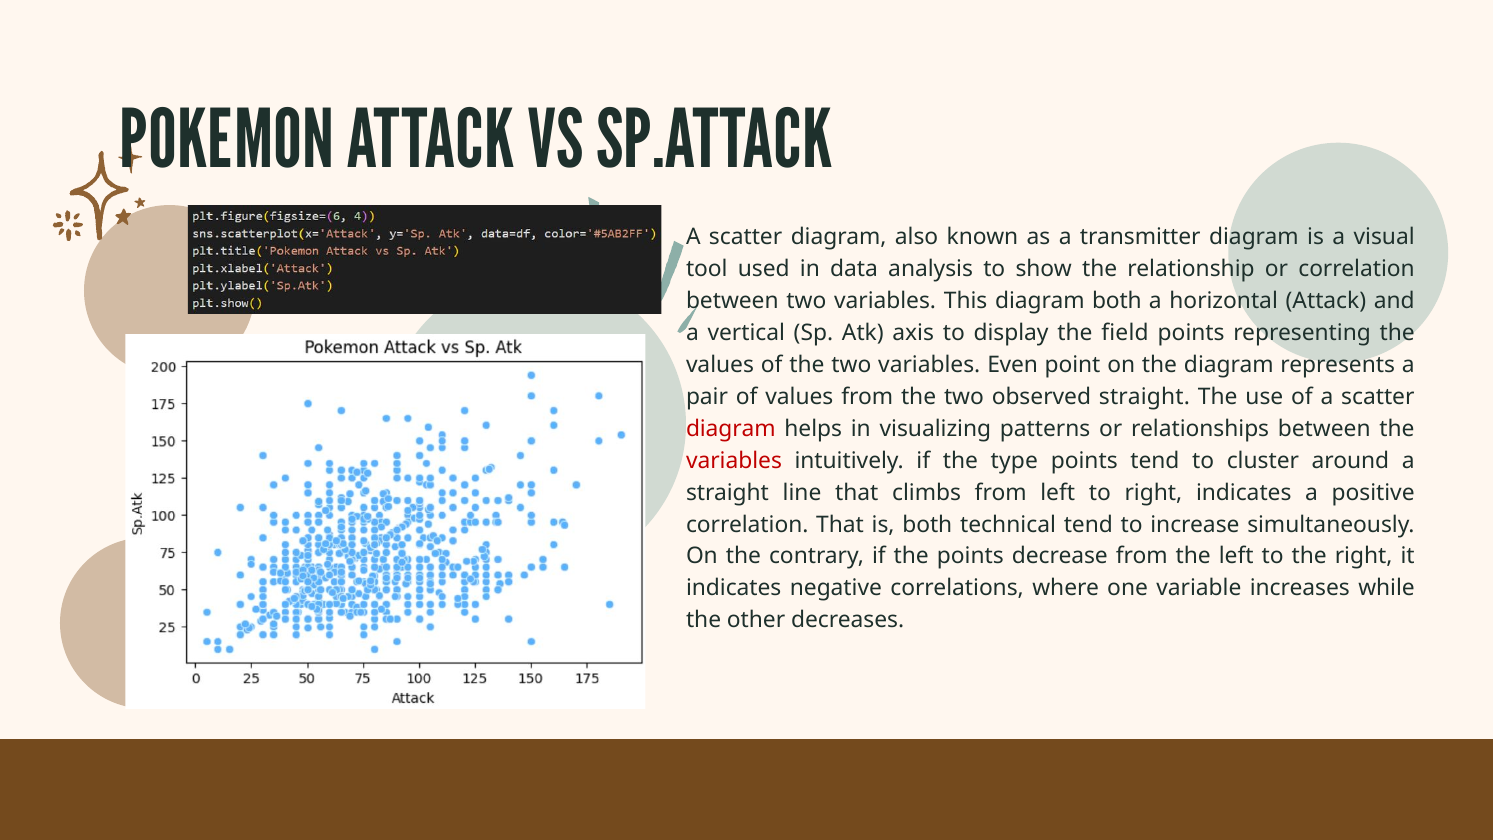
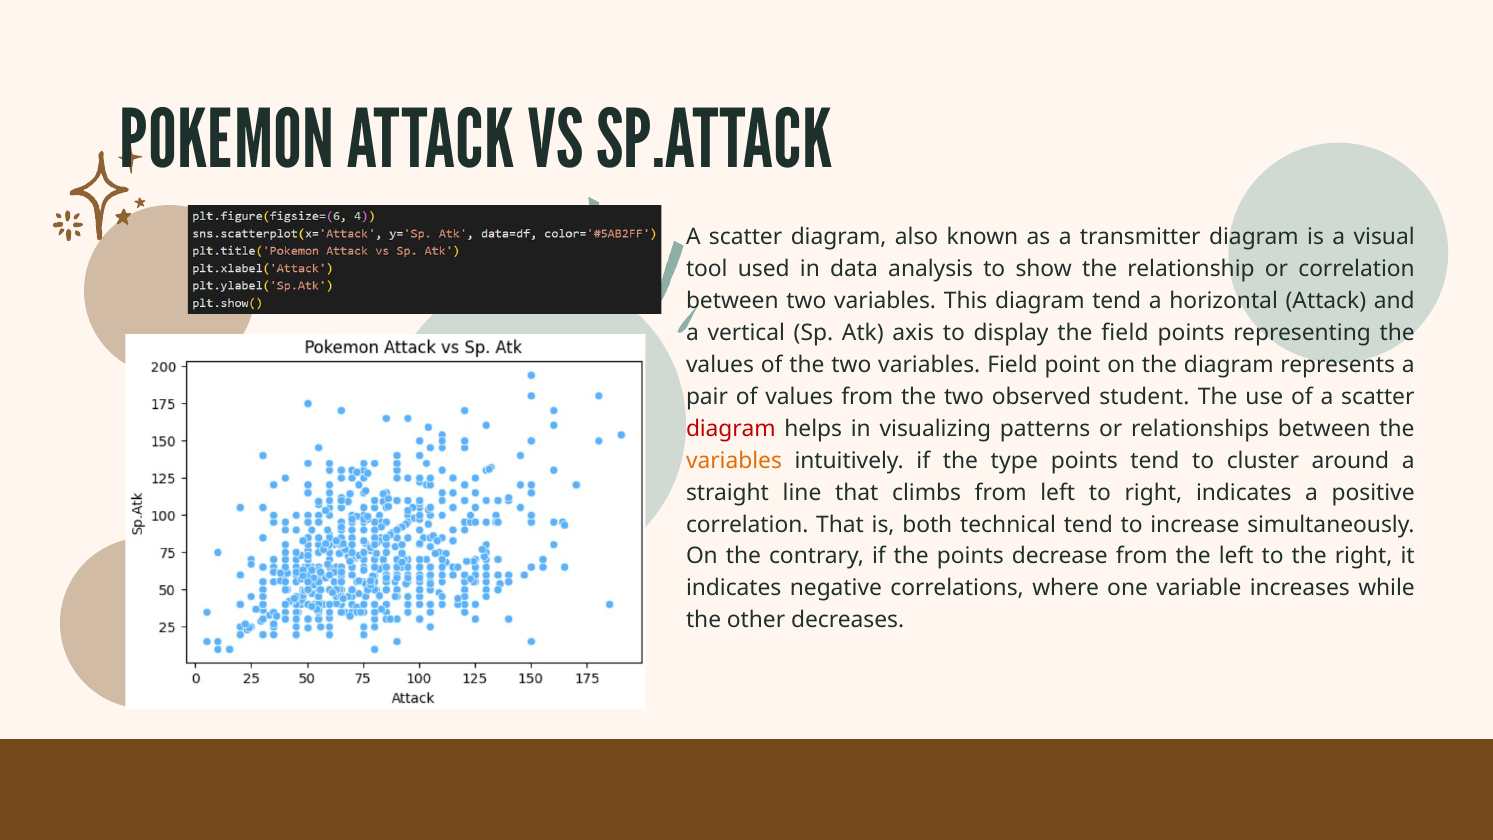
diagram both: both -> tend
variables Even: Even -> Field
observed straight: straight -> student
variables at (734, 461) colour: red -> orange
